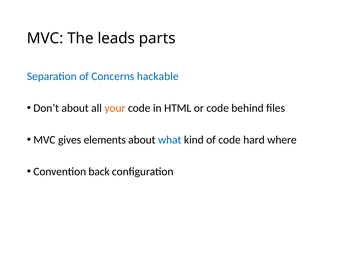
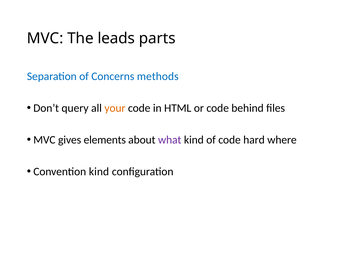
hackable: hackable -> methods
Don’t about: about -> query
what colour: blue -> purple
Convention back: back -> kind
